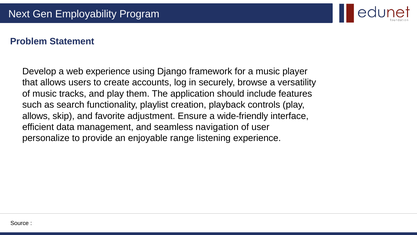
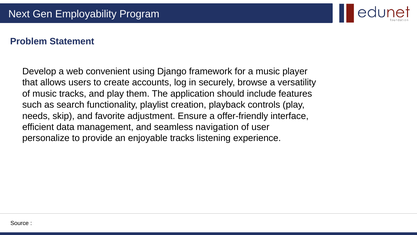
web experience: experience -> convenient
allows at (36, 116): allows -> needs
wide-friendly: wide-friendly -> offer-friendly
enjoyable range: range -> tracks
